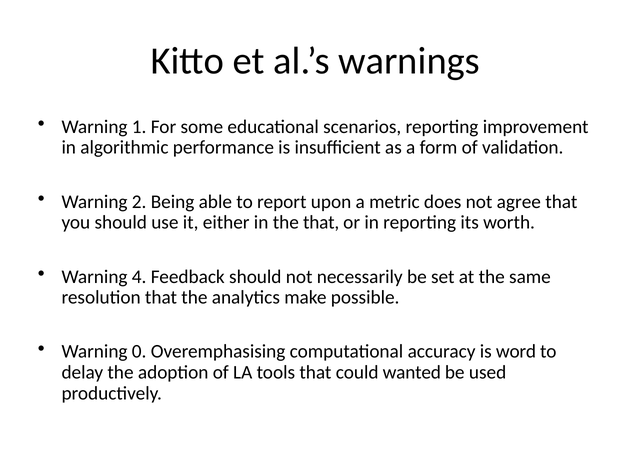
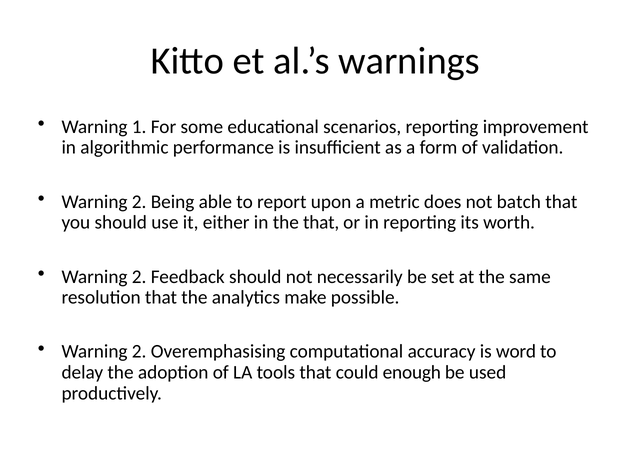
agree: agree -> batch
4 at (139, 276): 4 -> 2
0 at (139, 351): 0 -> 2
wanted: wanted -> enough
